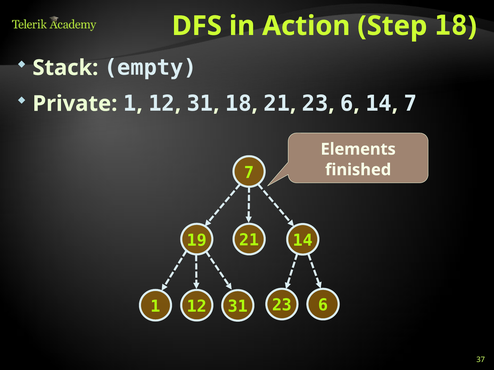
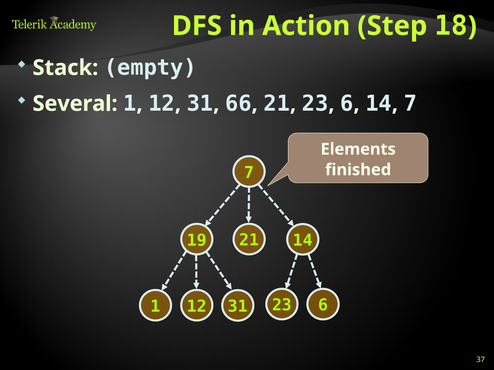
Private: Private -> Several
18 at (238, 104): 18 -> 66
